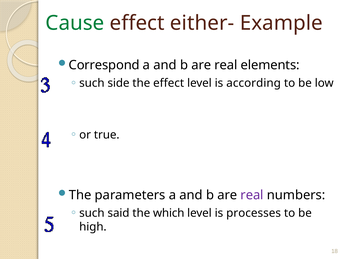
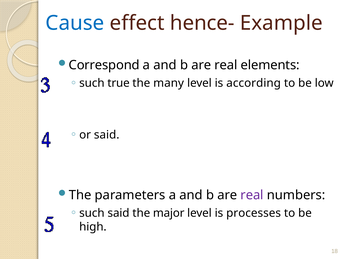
Cause colour: green -> blue
either-: either- -> hence-
side: side -> true
the effect: effect -> many
or true: true -> said
which: which -> major
